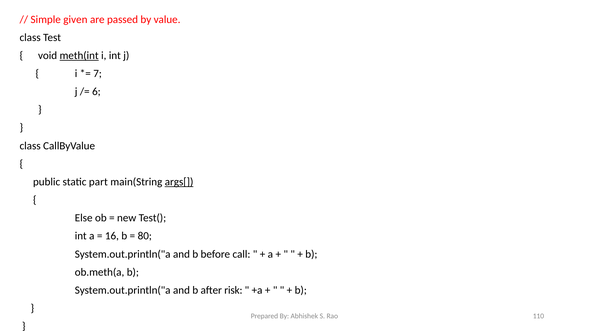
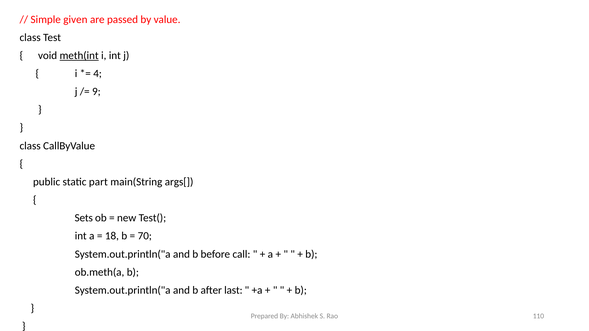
7: 7 -> 4
6: 6 -> 9
args[ underline: present -> none
Else: Else -> Sets
16: 16 -> 18
80: 80 -> 70
risk: risk -> last
